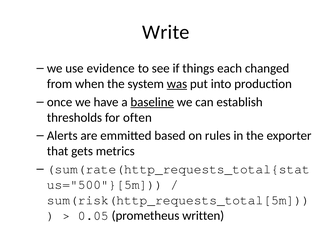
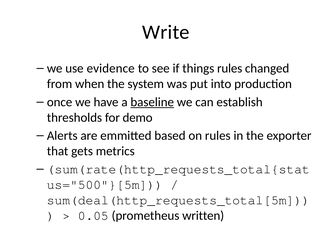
things each: each -> rules
was underline: present -> none
often: often -> demo
sum(risk(http_requests_total[5m: sum(risk(http_requests_total[5m -> sum(deal(http_requests_total[5m
